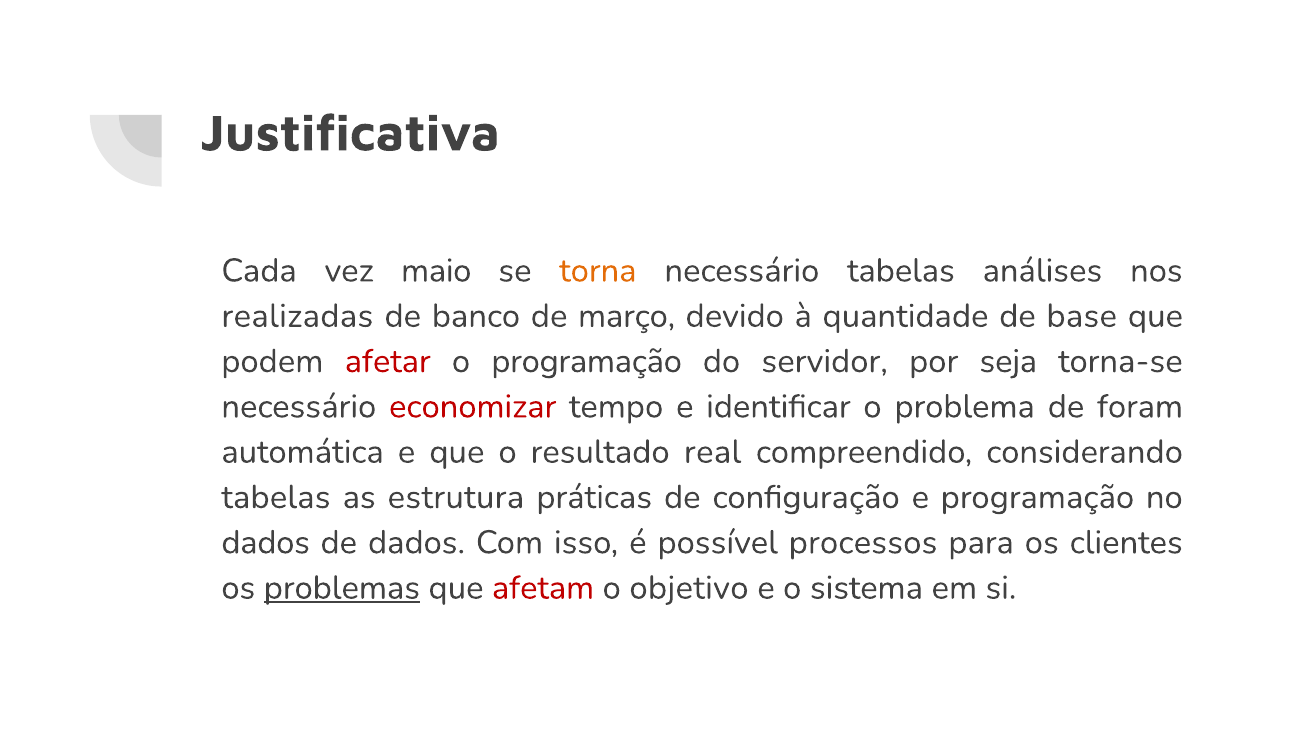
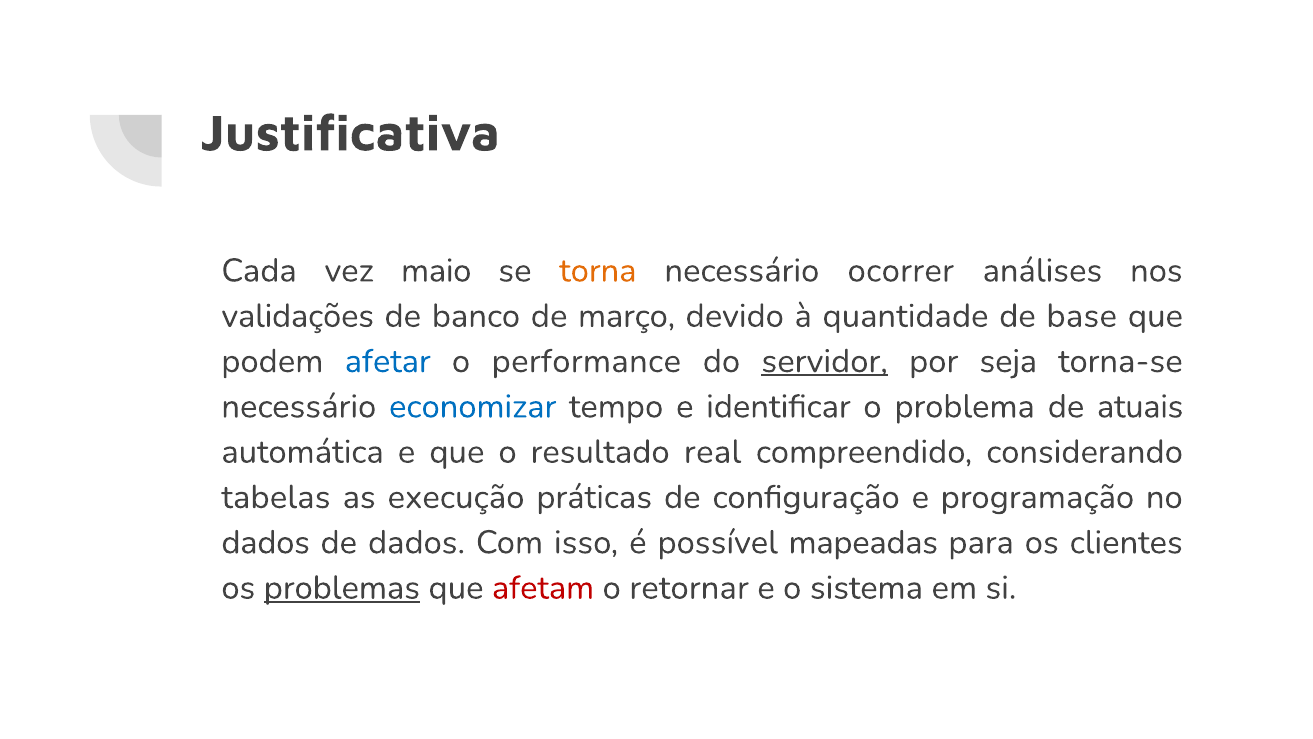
necessário tabelas: tabelas -> ocorrer
realizadas: realizadas -> validações
afetar colour: red -> blue
o programação: programação -> performance
servidor underline: none -> present
economizar colour: red -> blue
foram: foram -> atuais
estrutura: estrutura -> execução
processos: processos -> mapeadas
objetivo: objetivo -> retornar
